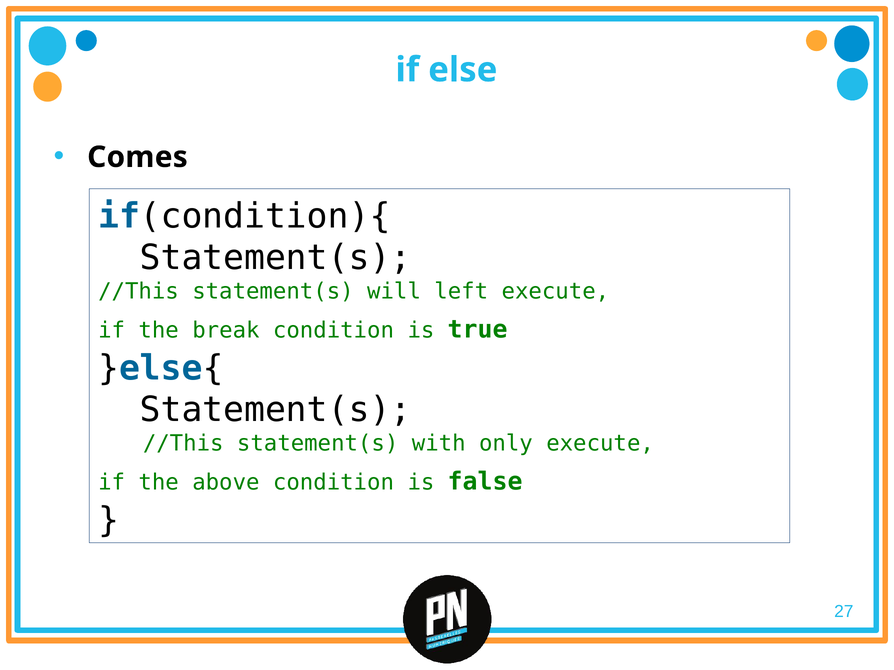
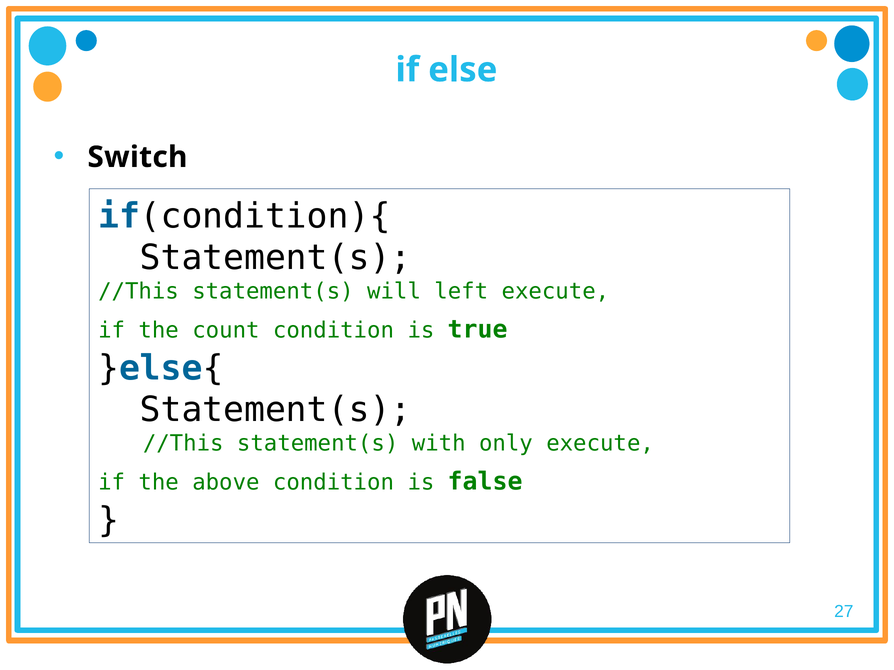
Comes: Comes -> Switch
break: break -> count
